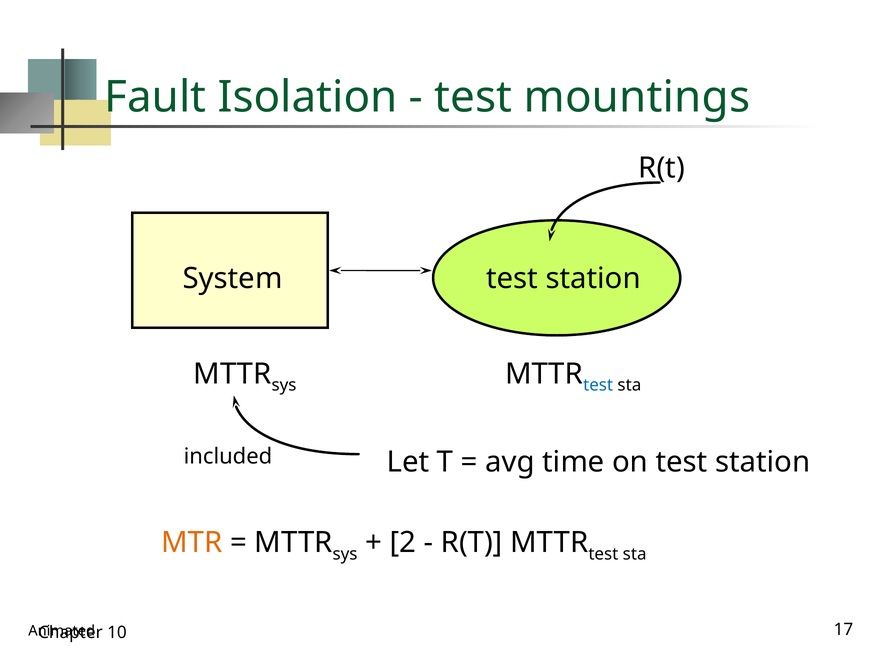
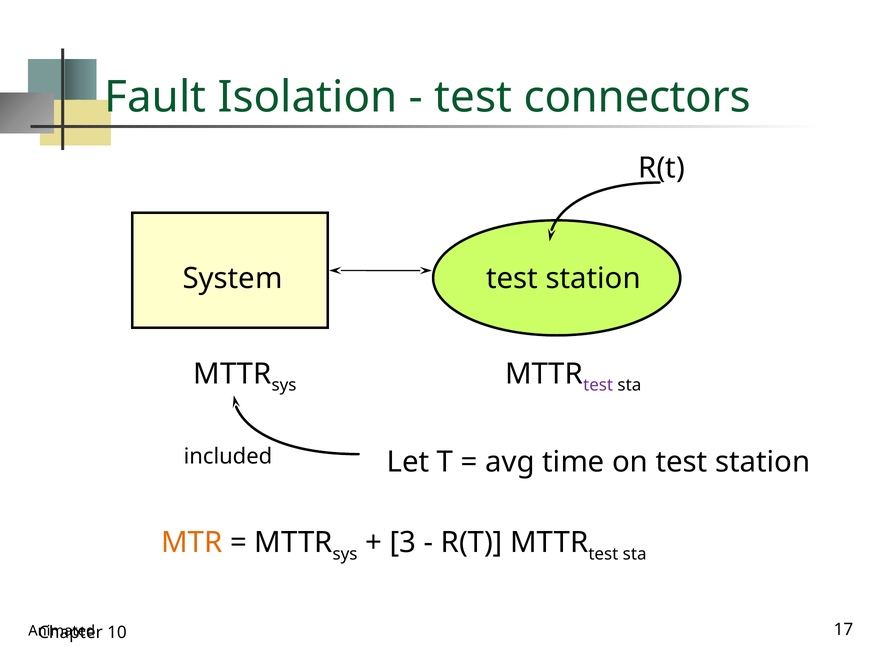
mountings: mountings -> connectors
test at (598, 385) colour: blue -> purple
2: 2 -> 3
